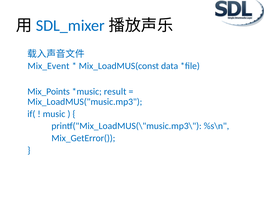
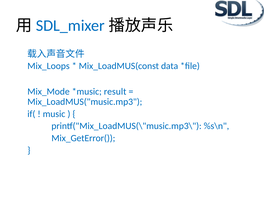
Mix_Event: Mix_Event -> Mix_Loops
Mix_Points: Mix_Points -> Mix_Mode
